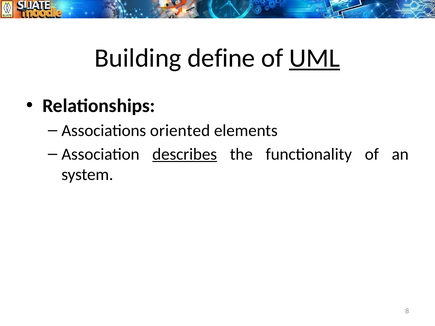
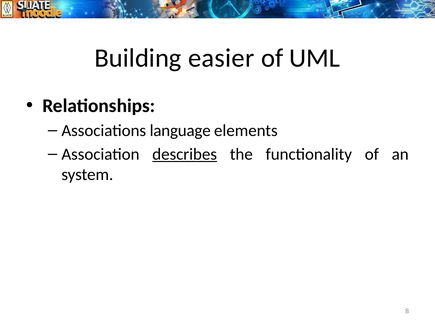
define: define -> easier
UML underline: present -> none
oriented: oriented -> language
